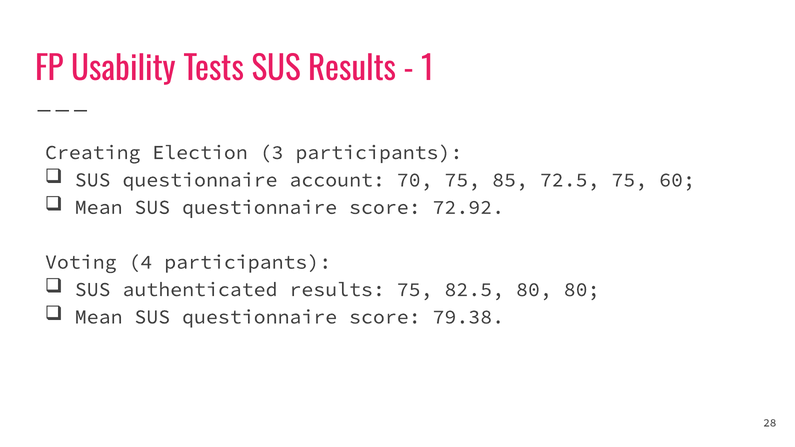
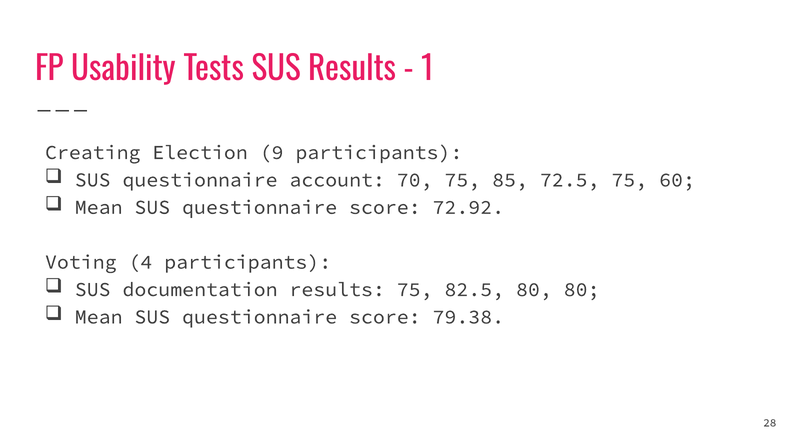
3: 3 -> 9
authenticated: authenticated -> documentation
